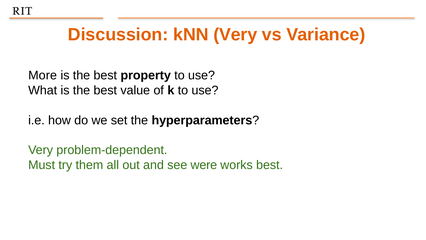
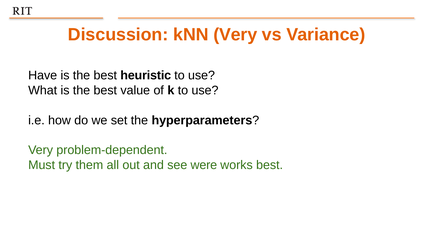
More: More -> Have
property: property -> heuristic
